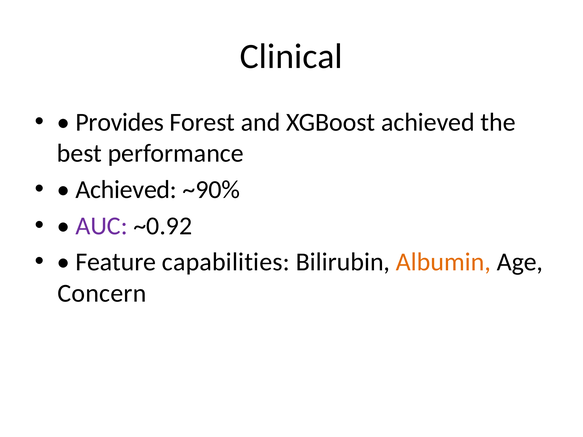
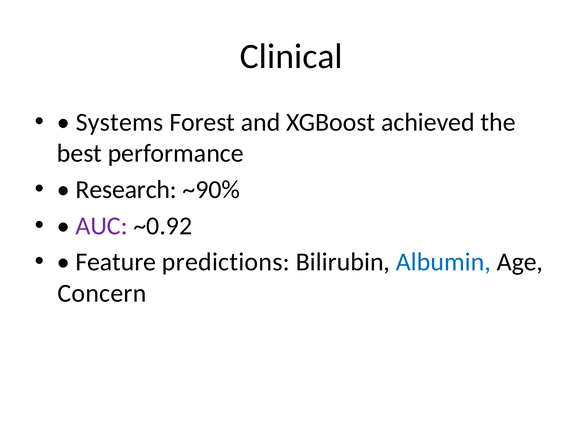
Provides: Provides -> Systems
Achieved at (126, 190): Achieved -> Research
capabilities: capabilities -> predictions
Albumin colour: orange -> blue
